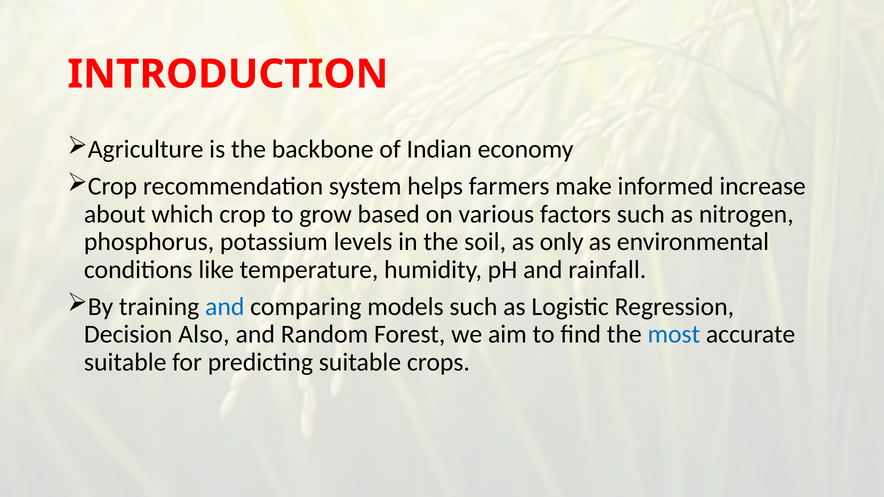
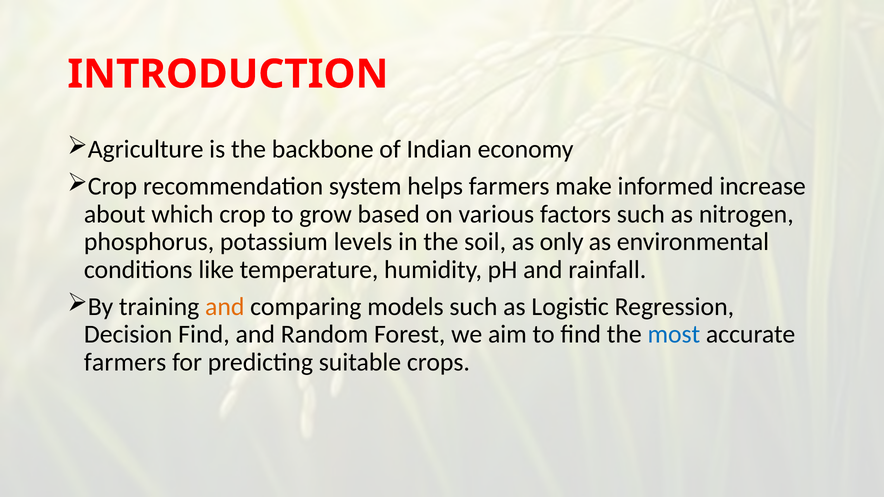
and at (225, 307) colour: blue -> orange
Decision Also: Also -> Find
suitable at (125, 362): suitable -> farmers
